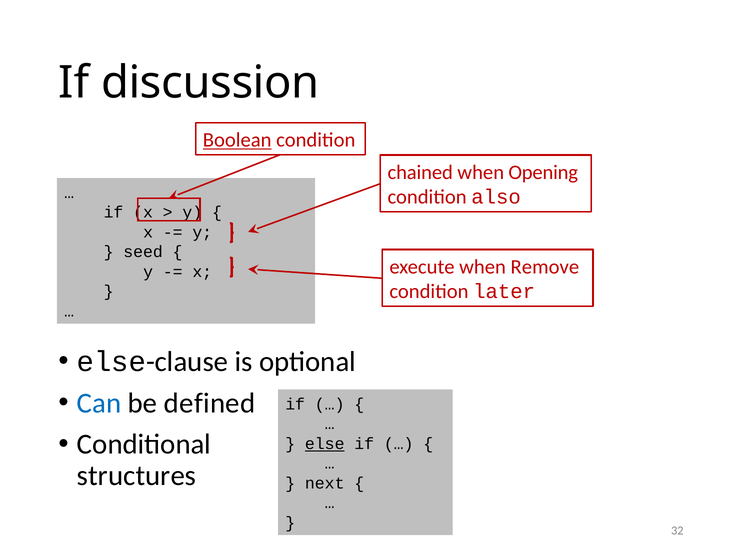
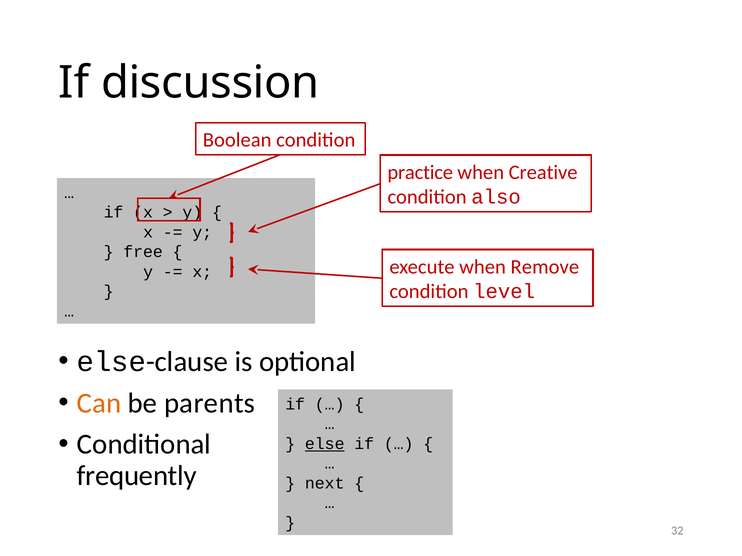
Boolean underline: present -> none
chained: chained -> practice
Opening: Opening -> Creative
seed: seed -> free
later: later -> level
Can colour: blue -> orange
defined: defined -> parents
structures: structures -> frequently
